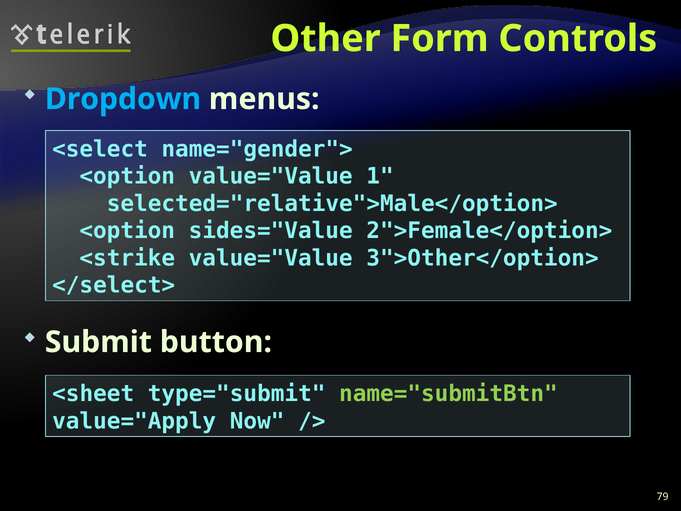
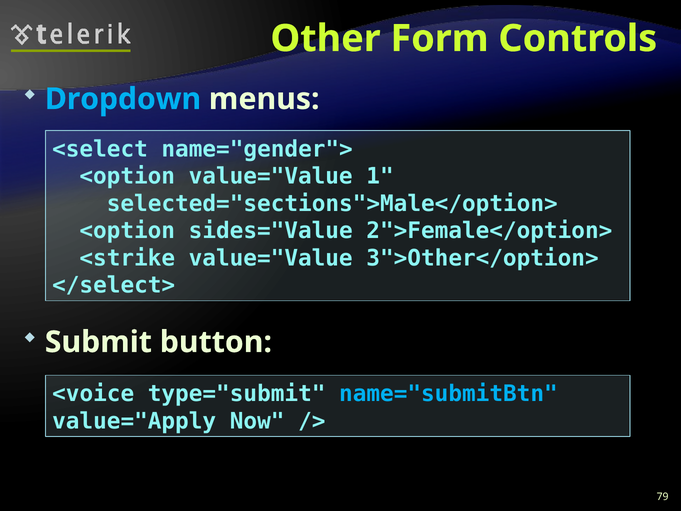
selected="relative">Male</option>: selected="relative">Male</option> -> selected="sections">Male</option>
<sheet: <sheet -> <voice
name="submitBtn colour: light green -> light blue
